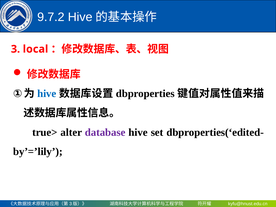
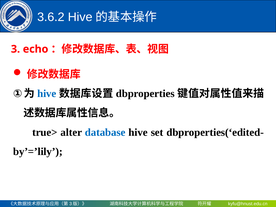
9.7.2: 9.7.2 -> 3.6.2
local: local -> echo
database colour: purple -> blue
